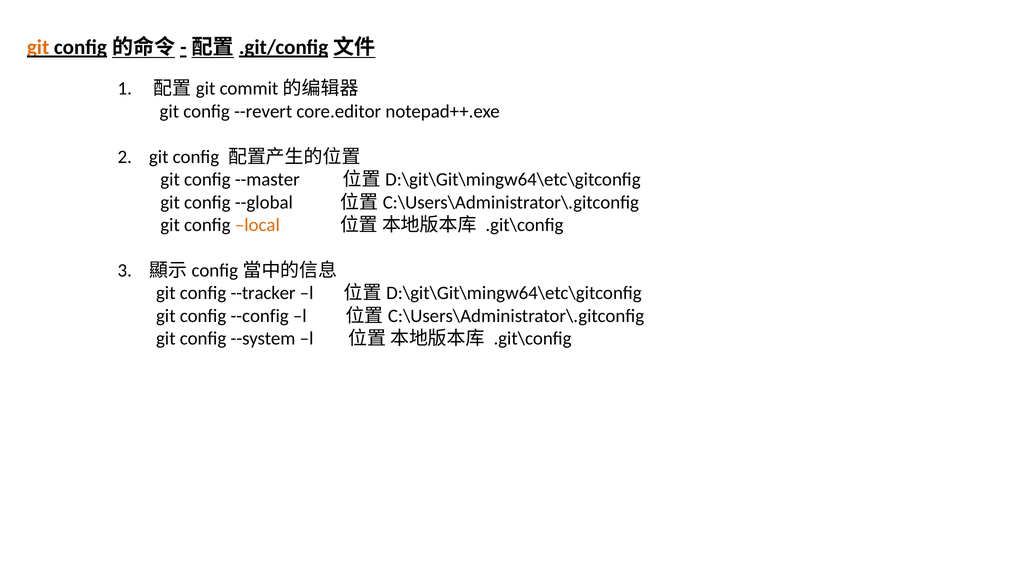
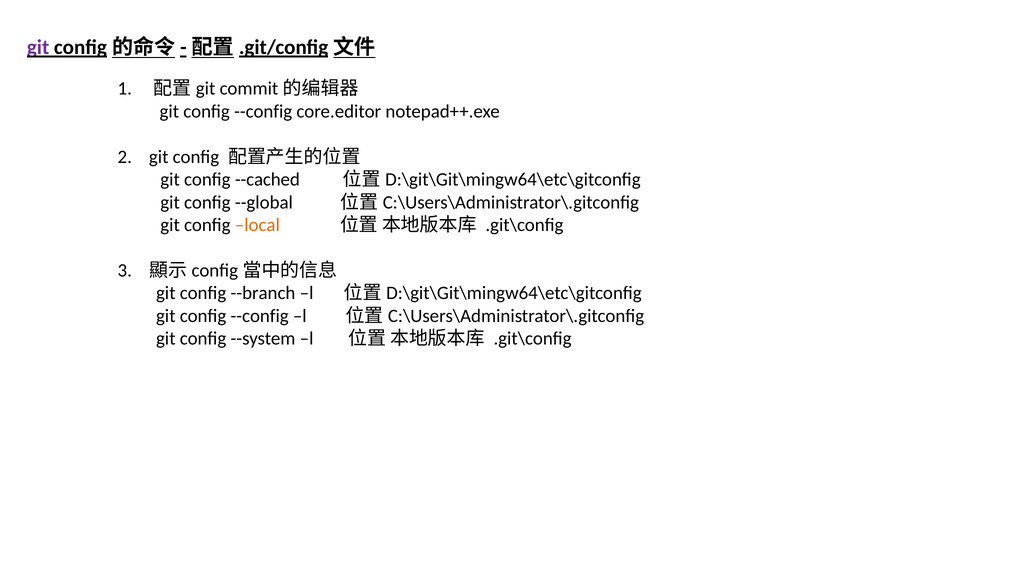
git at (38, 47) colour: orange -> purple
--revert at (263, 111): --revert -> --config
--master: --master -> --cached
--tracker: --tracker -> --branch
